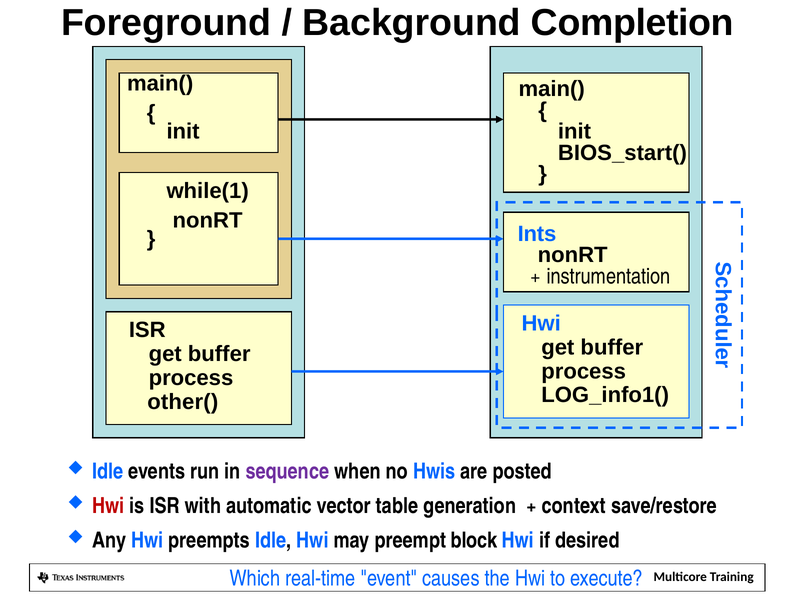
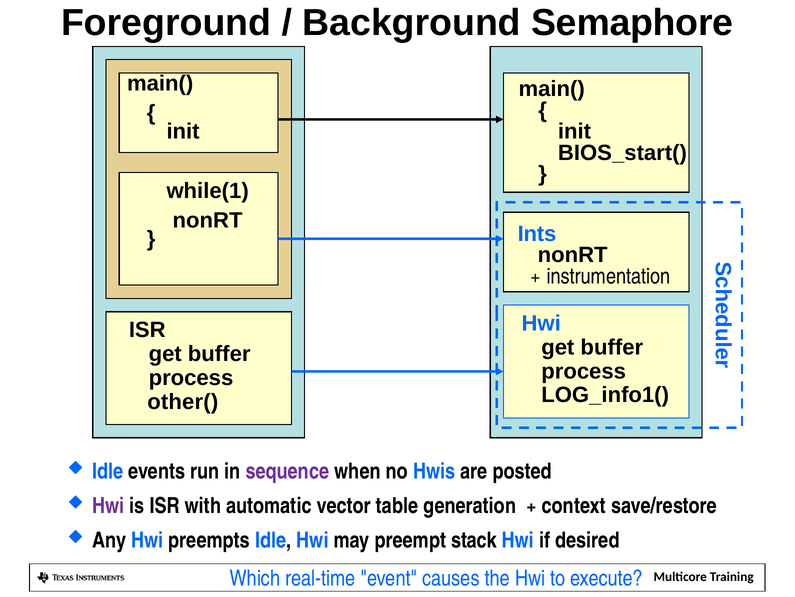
Completion: Completion -> Semaphore
Hwi at (108, 505) colour: red -> purple
block: block -> stack
